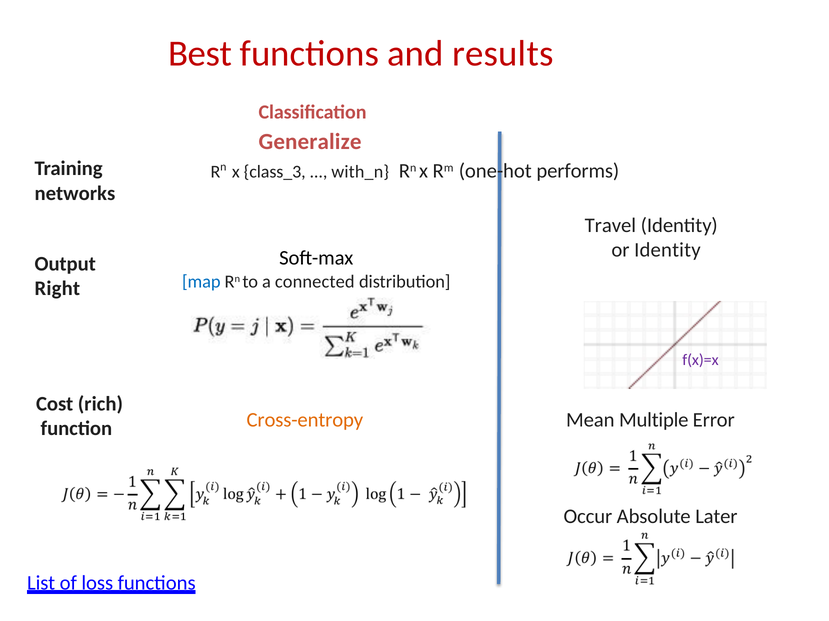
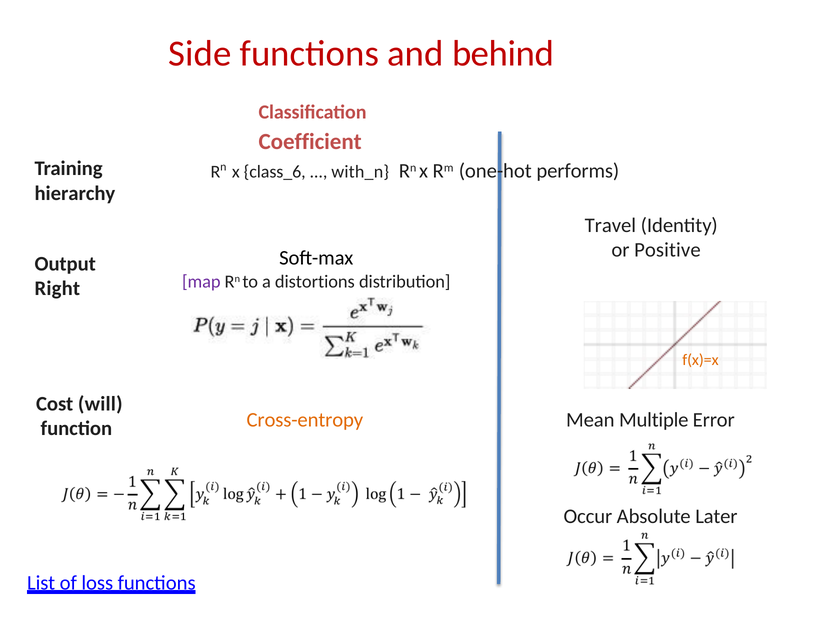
Best: Best -> Side
results: results -> behind
Generalize: Generalize -> Coefficient
class_3: class_3 -> class_6
networks: networks -> hierarchy
or Identity: Identity -> Positive
map colour: blue -> purple
connected: connected -> distortions
f(x)=x colour: purple -> orange
rich: rich -> will
